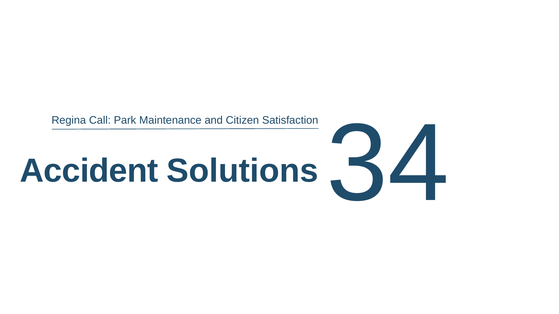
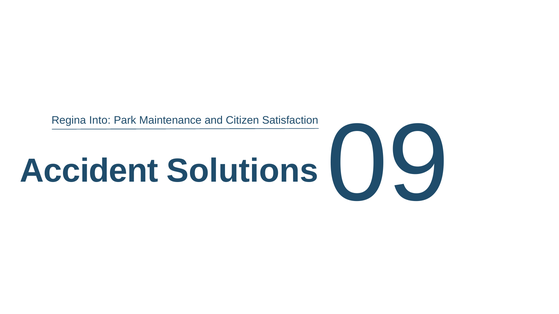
Call: Call -> Into
34: 34 -> 09
